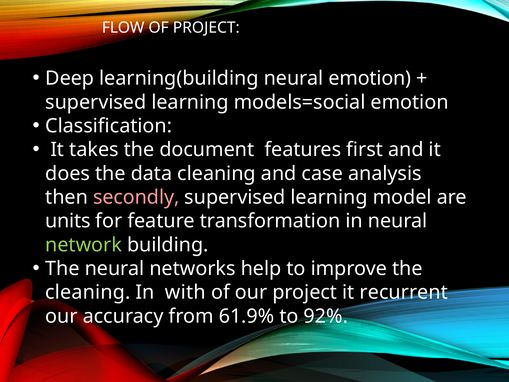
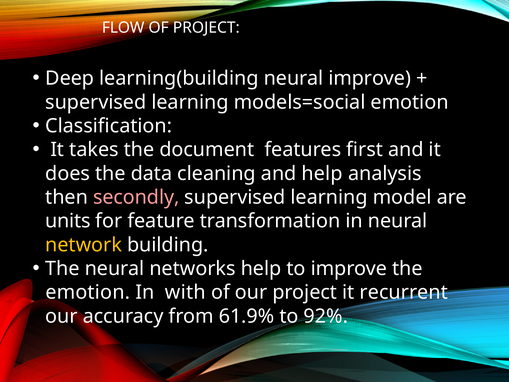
neural emotion: emotion -> improve
and case: case -> help
network colour: light green -> yellow
cleaning at (88, 292): cleaning -> emotion
